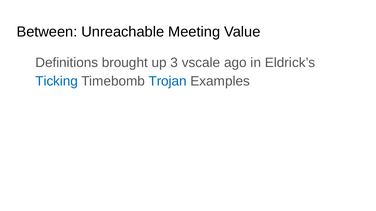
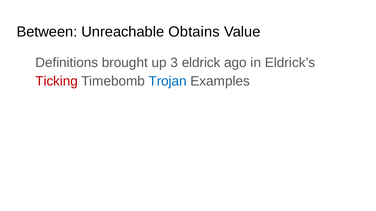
Meeting: Meeting -> Obtains
vscale: vscale -> eldrick
Ticking colour: blue -> red
